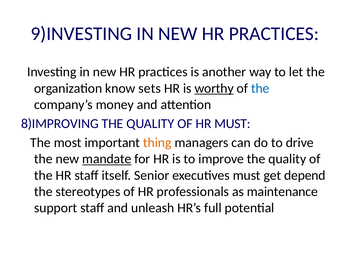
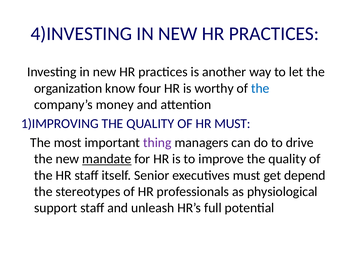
9)INVESTING: 9)INVESTING -> 4)INVESTING
sets: sets -> four
worthy underline: present -> none
8)IMPROVING: 8)IMPROVING -> 1)IMPROVING
thing colour: orange -> purple
maintenance: maintenance -> physiological
